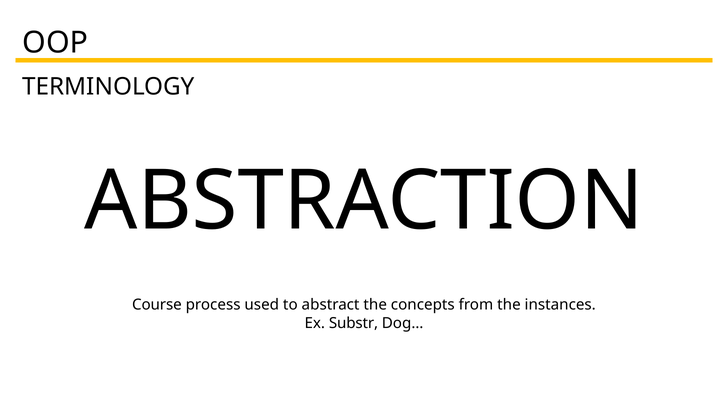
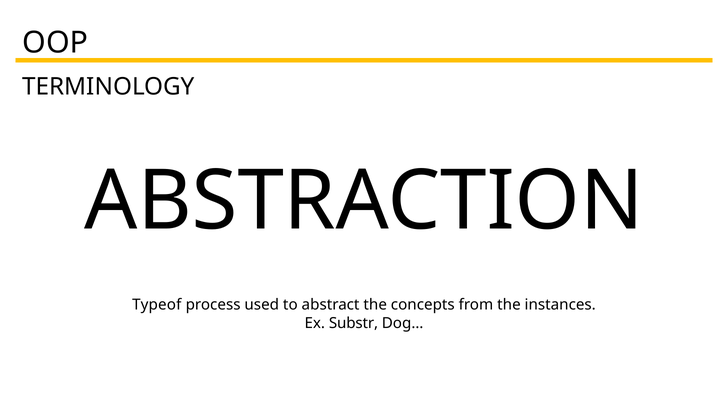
Course: Course -> Typeof
